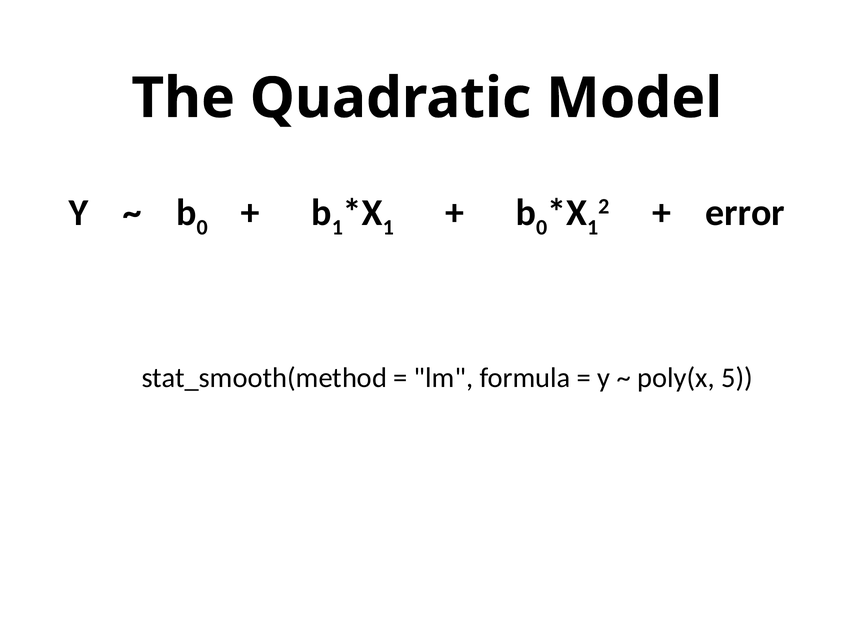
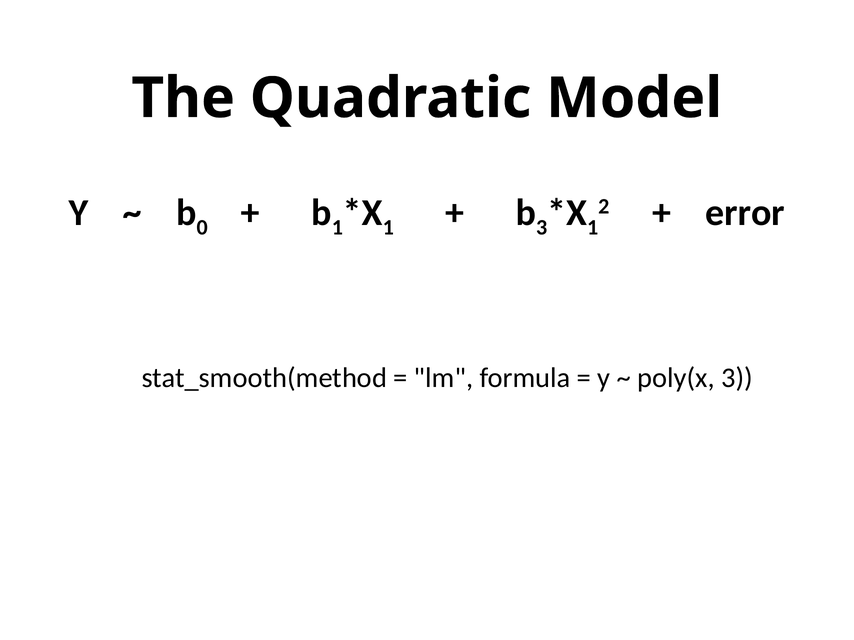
0 at (542, 228): 0 -> 3
poly(x 5: 5 -> 3
